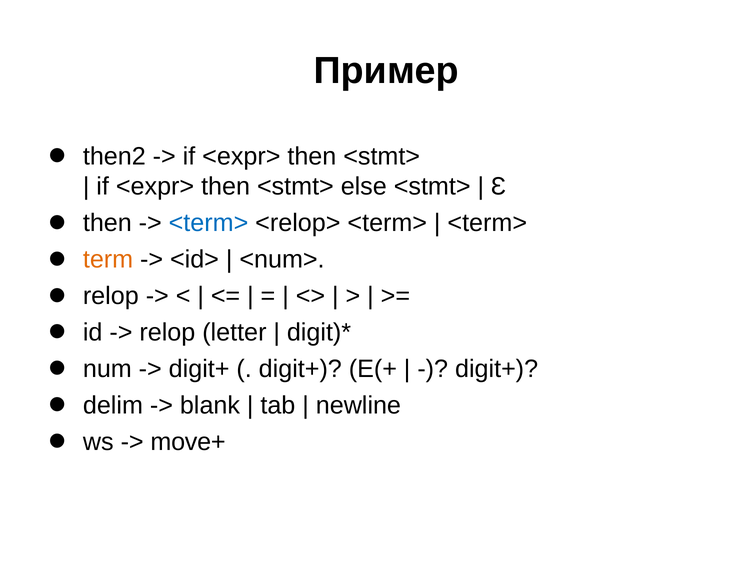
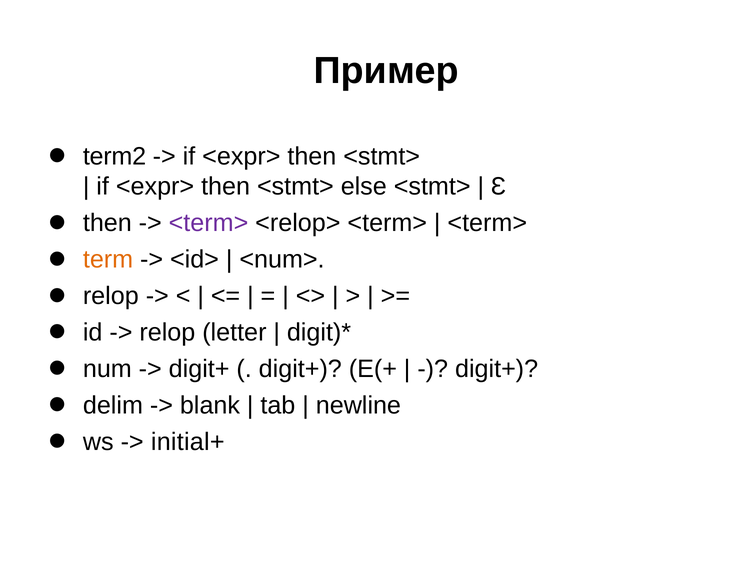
then2: then2 -> term2
<term> at (209, 223) colour: blue -> purple
move+: move+ -> initial+
